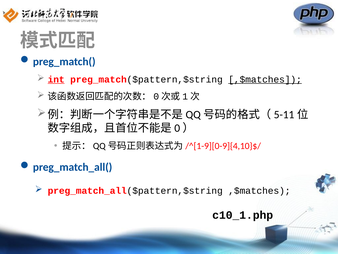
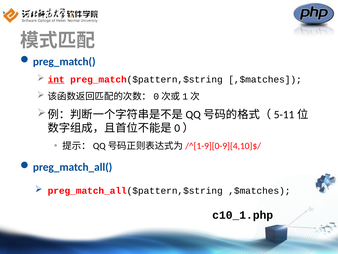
,$matches at (265, 79) underline: present -> none
